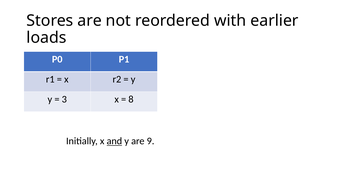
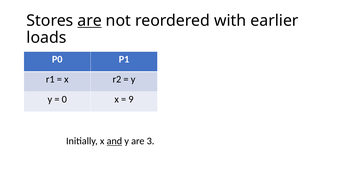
are at (90, 21) underline: none -> present
3: 3 -> 0
8: 8 -> 9
9: 9 -> 3
